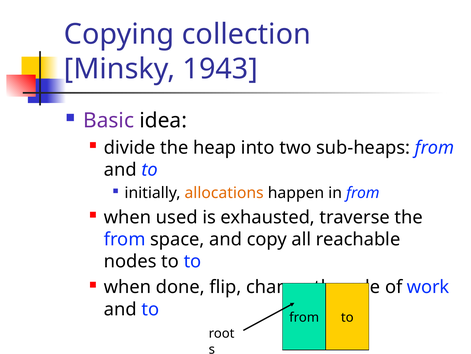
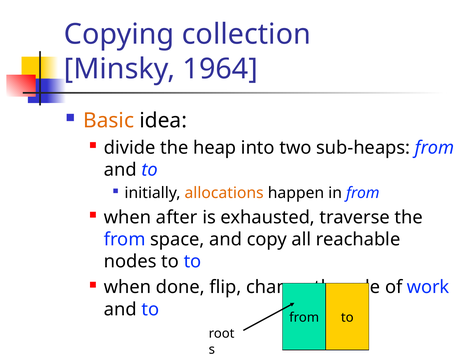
1943: 1943 -> 1964
Basic colour: purple -> orange
used: used -> after
